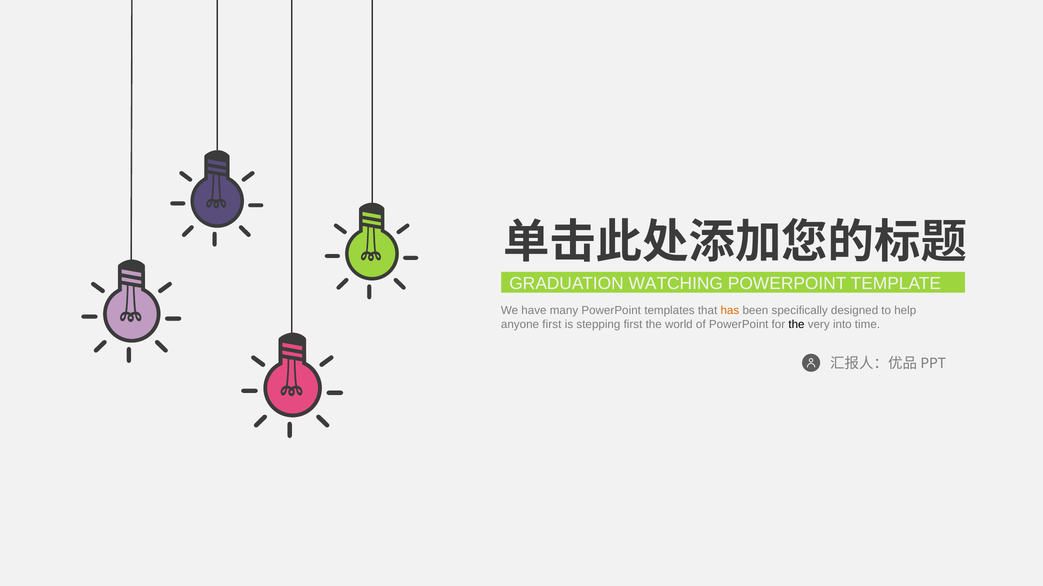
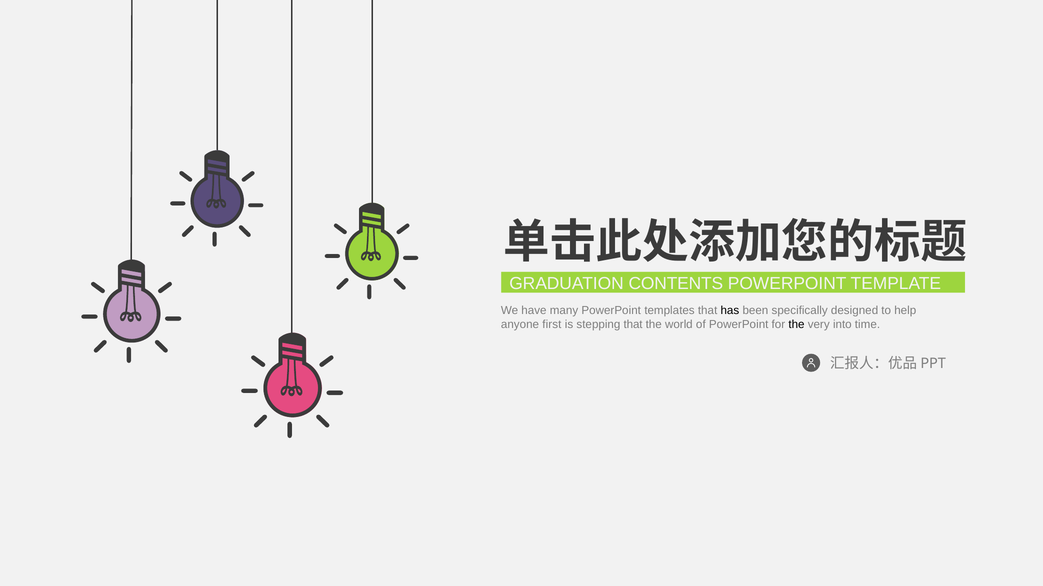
WATCHING: WATCHING -> CONTENTS
has colour: orange -> black
stepping first: first -> that
